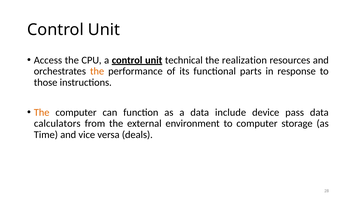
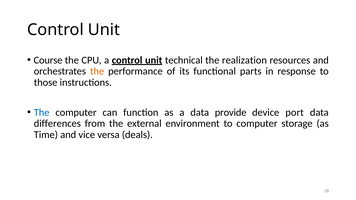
Access: Access -> Course
The at (42, 112) colour: orange -> blue
include: include -> provide
pass: pass -> port
calculators: calculators -> differences
